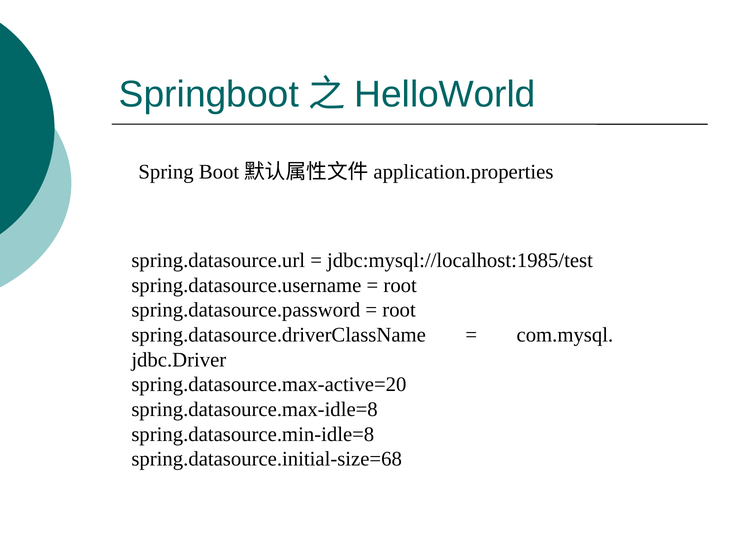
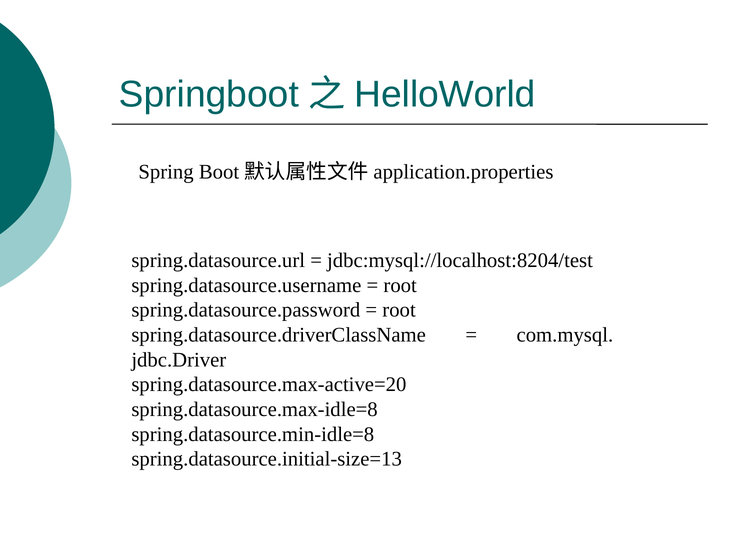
jdbc:mysql://localhost:1985/test: jdbc:mysql://localhost:1985/test -> jdbc:mysql://localhost:8204/test
spring.datasource.initial-size=68: spring.datasource.initial-size=68 -> spring.datasource.initial-size=13
